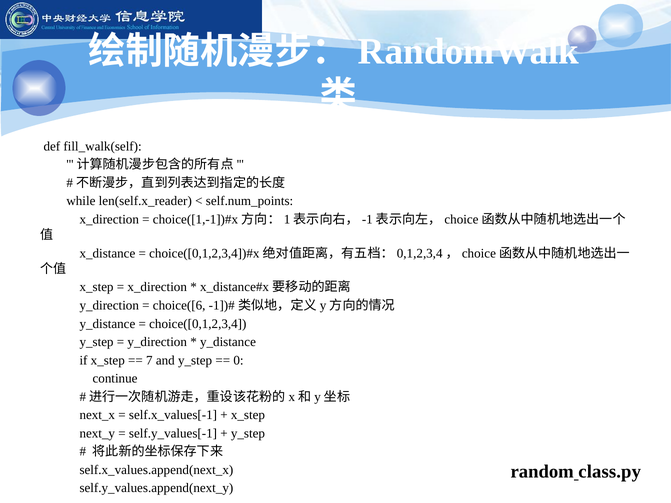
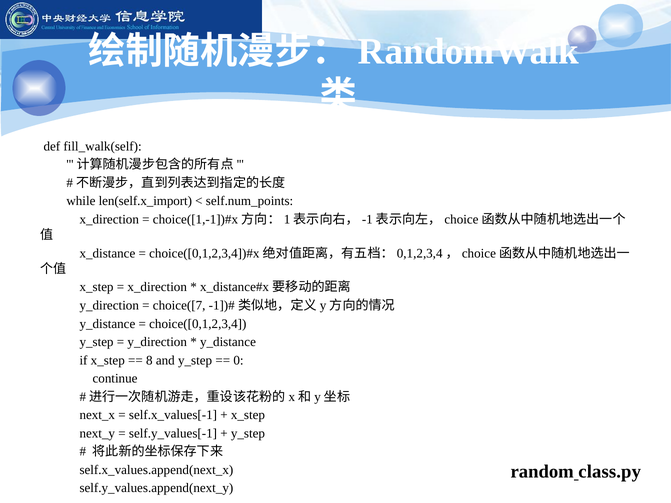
len(self.x_reader: len(self.x_reader -> len(self.x_import
choice([6: choice([6 -> choice([7
7: 7 -> 8
